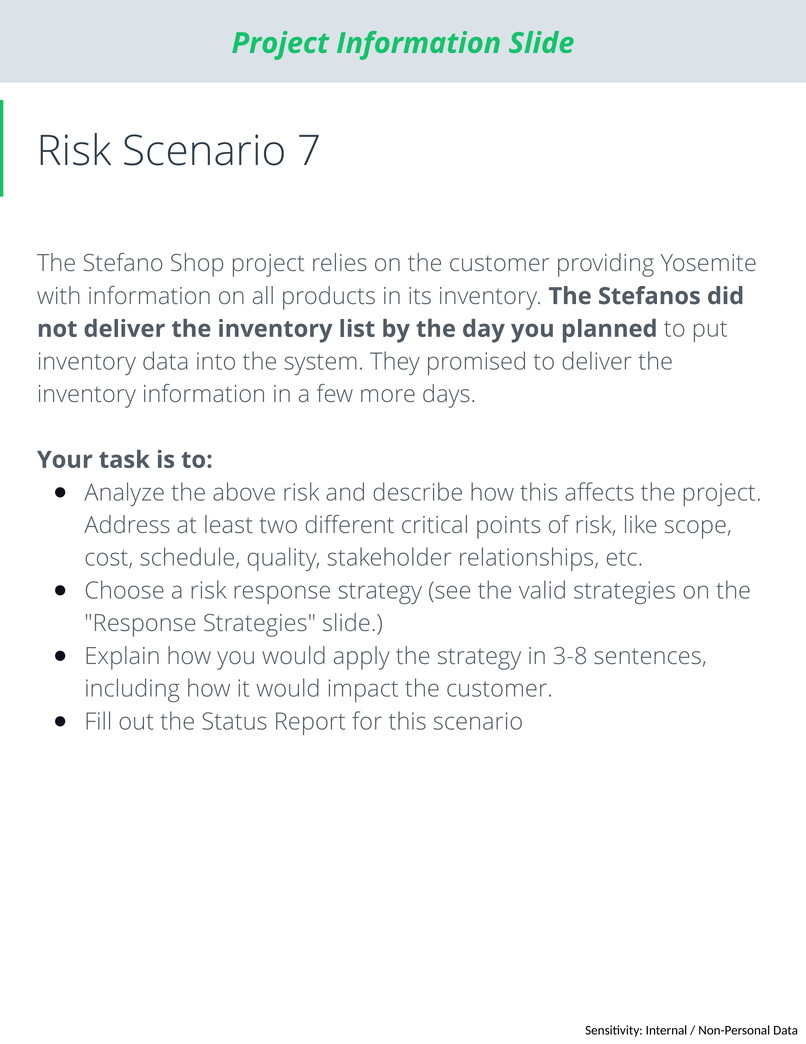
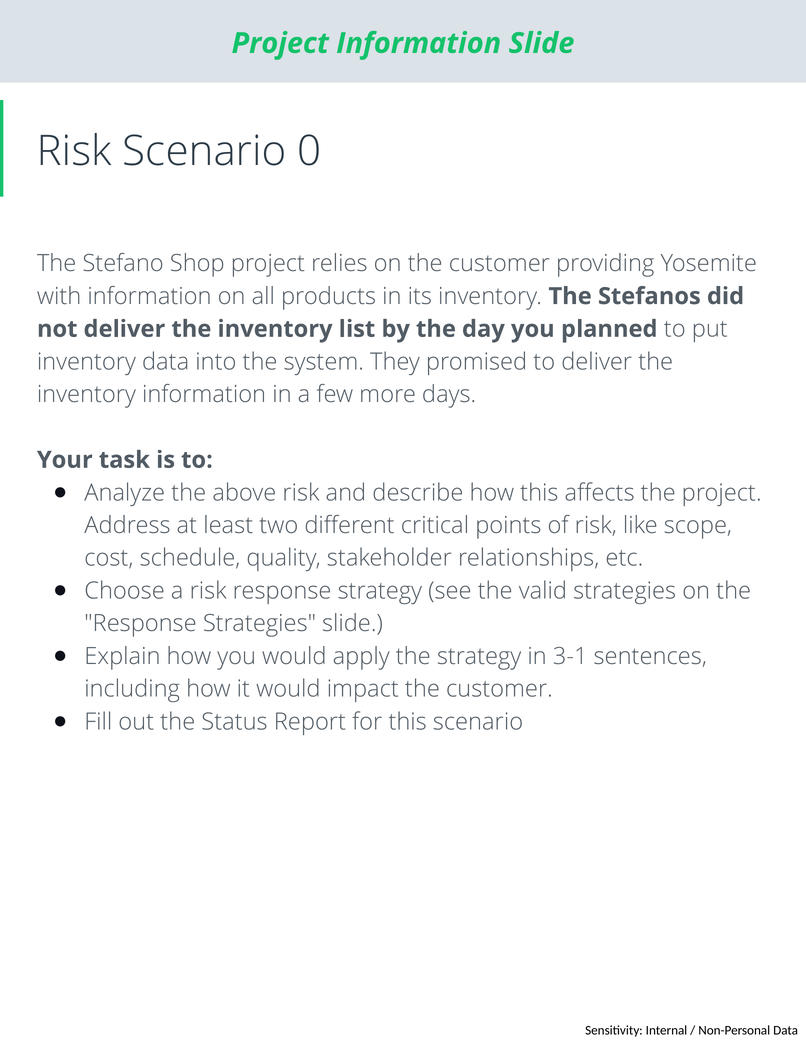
7: 7 -> 0
3-8: 3-8 -> 3-1
